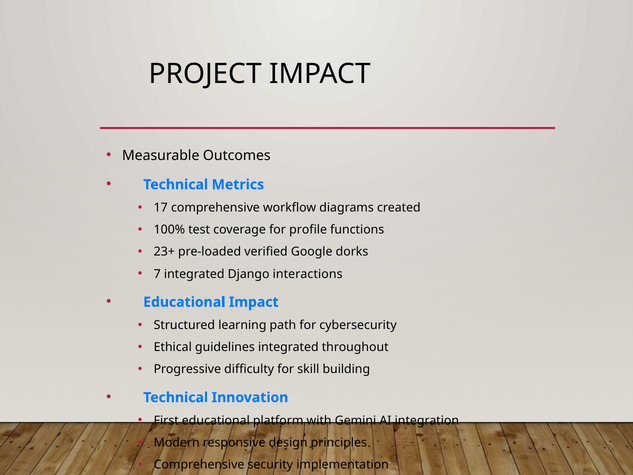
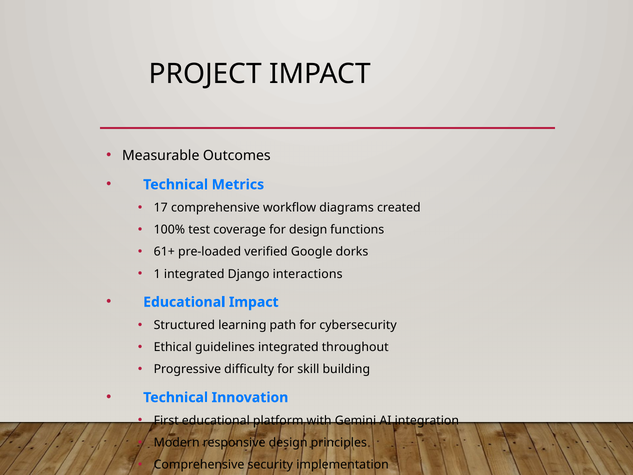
for profile: profile -> design
23+: 23+ -> 61+
7: 7 -> 1
